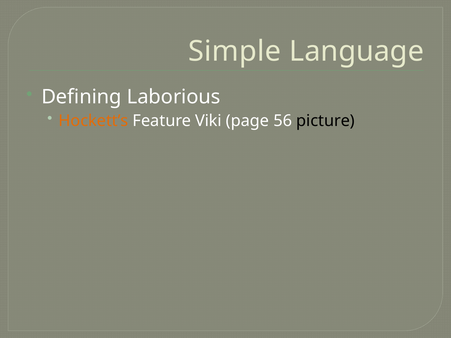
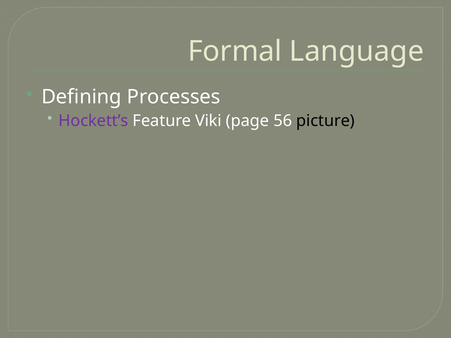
Simple: Simple -> Formal
Laborious: Laborious -> Processes
Hockett’s colour: orange -> purple
